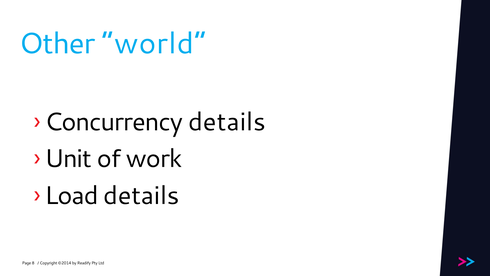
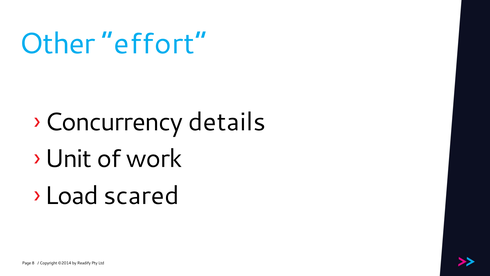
world: world -> effort
details at (141, 195): details -> scared
